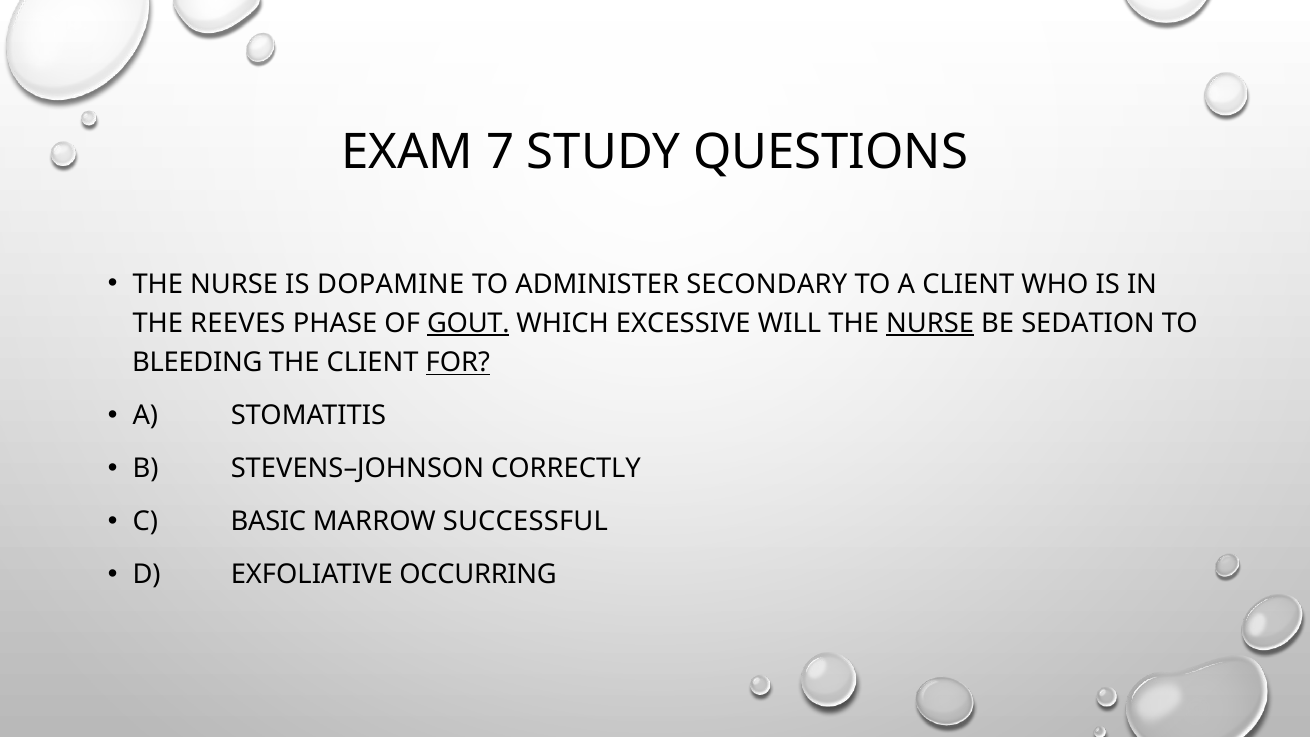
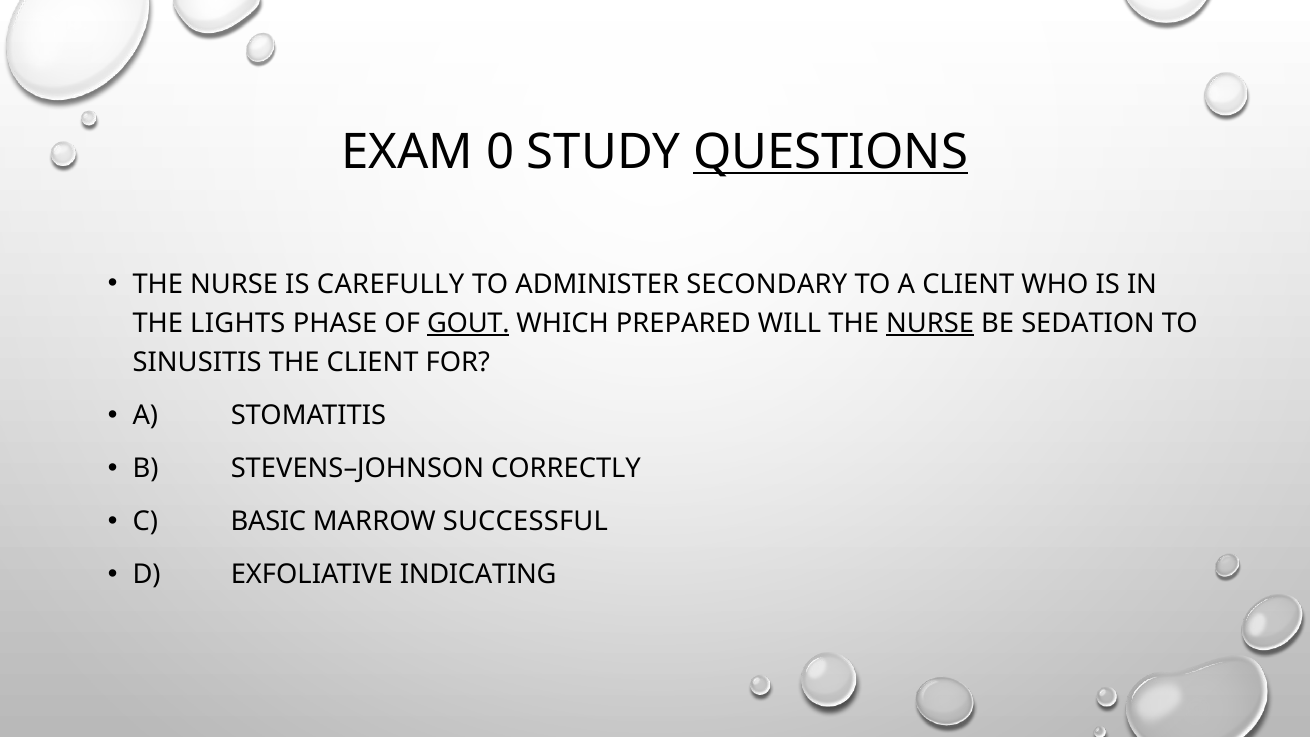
7: 7 -> 0
QUESTIONS underline: none -> present
DOPAMINE: DOPAMINE -> CAREFULLY
REEVES: REEVES -> LIGHTS
EXCESSIVE: EXCESSIVE -> PREPARED
BLEEDING: BLEEDING -> SINUSITIS
FOR underline: present -> none
OCCURRING: OCCURRING -> INDICATING
